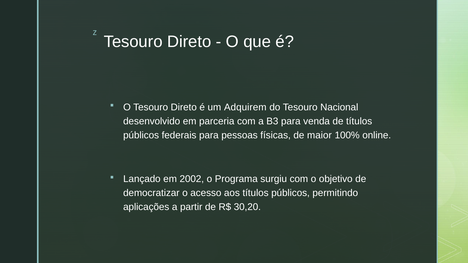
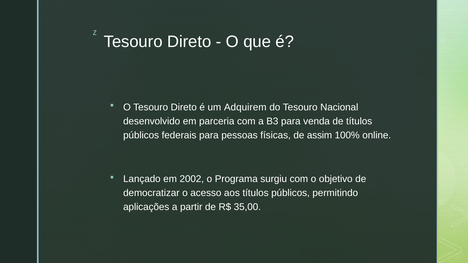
maior: maior -> assim
30,20: 30,20 -> 35,00
